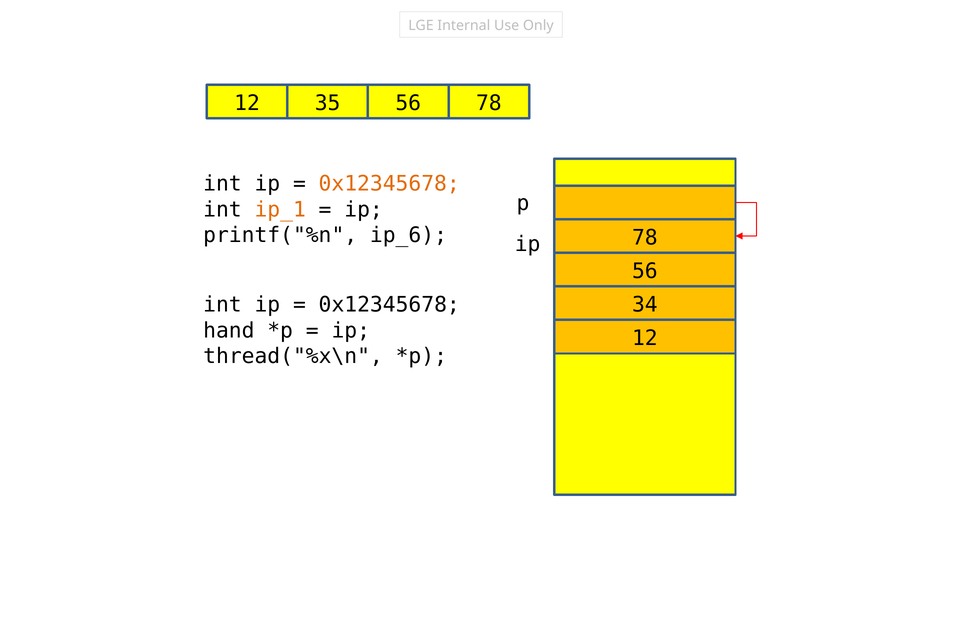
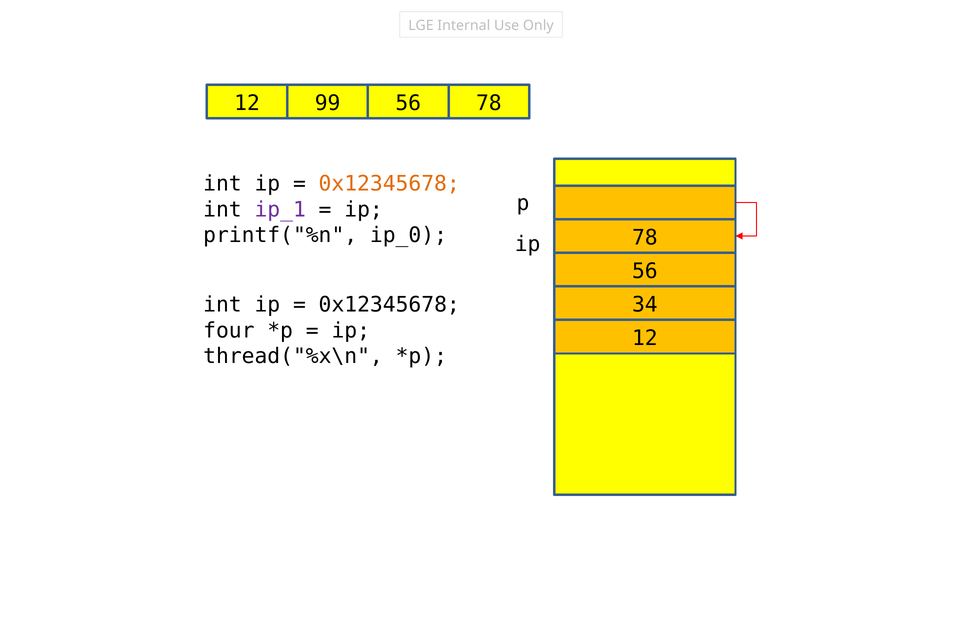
35: 35 -> 99
ip_1 colour: orange -> purple
ip_6: ip_6 -> ip_0
hand: hand -> four
